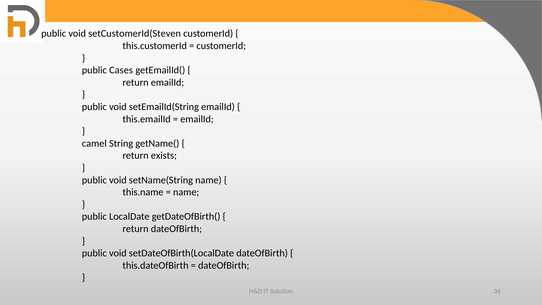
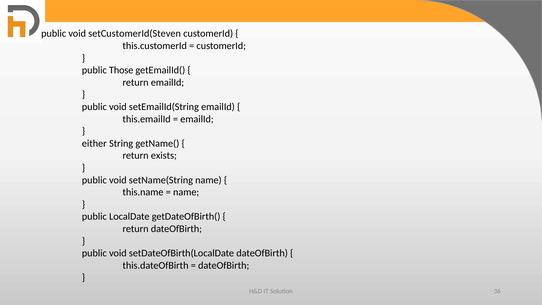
Cases: Cases -> Those
camel: camel -> either
